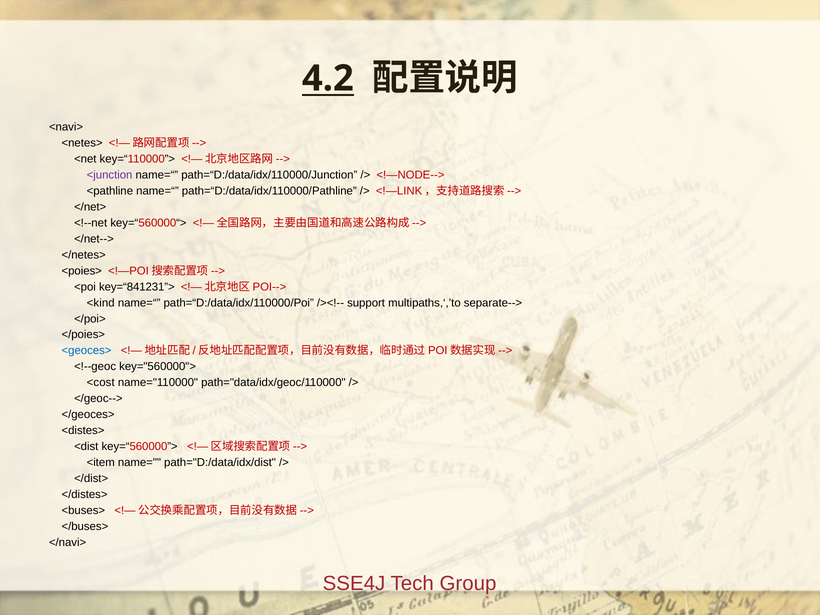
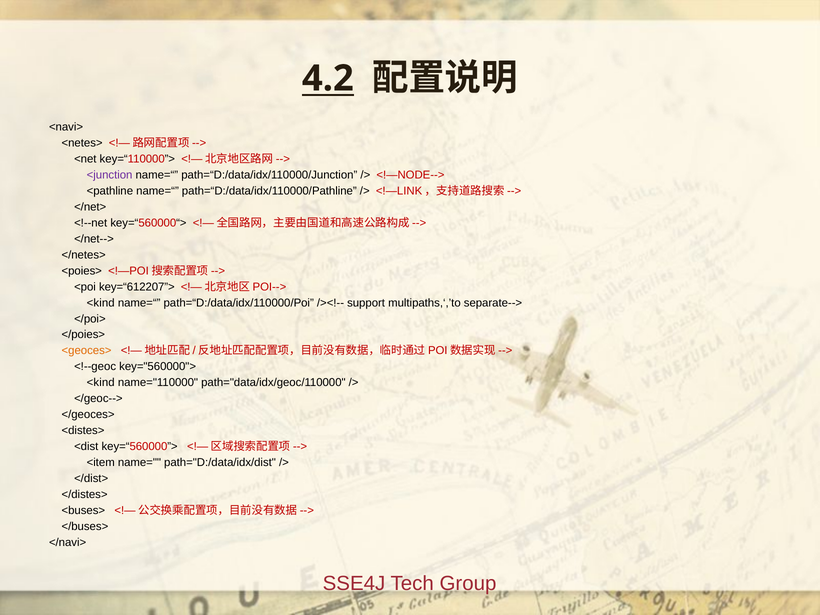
key=“841231”>: key=“841231”> -> key=“612207”>
<geoces> colour: blue -> orange
<cost at (101, 383): <cost -> <kind
